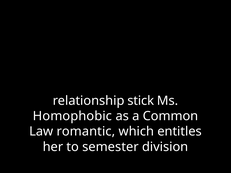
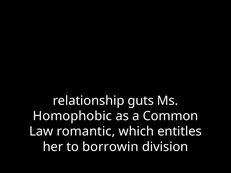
stick: stick -> guts
semester: semester -> borrowin
